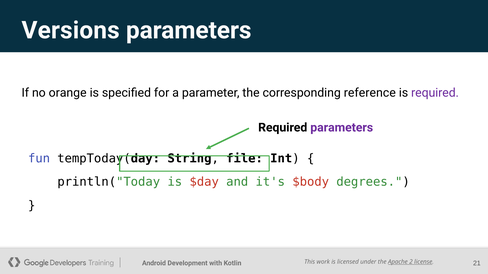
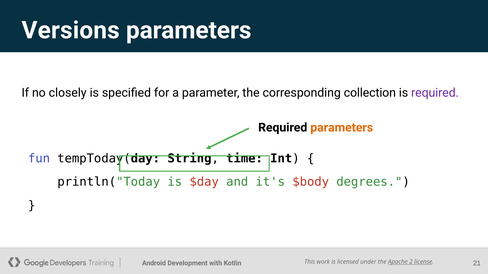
orange: orange -> closely
reference: reference -> collection
parameters at (342, 128) colour: purple -> orange
file: file -> time
